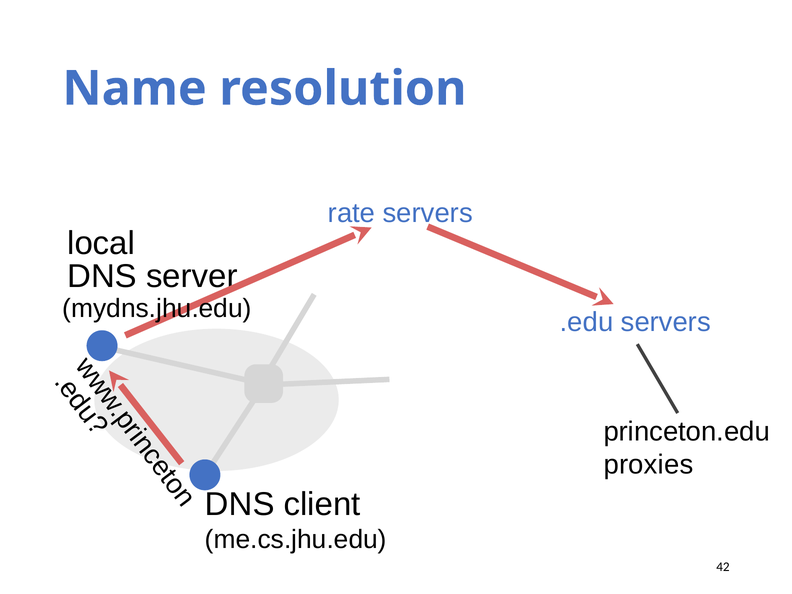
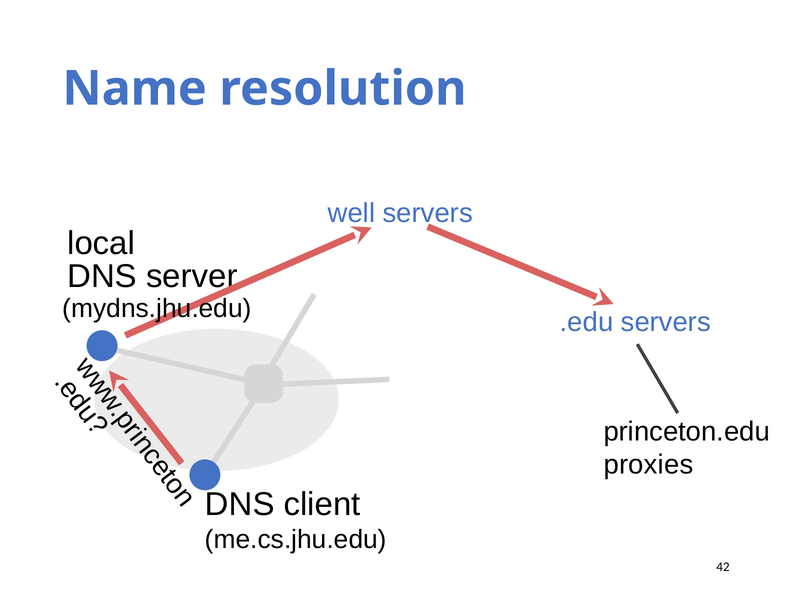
rate: rate -> well
